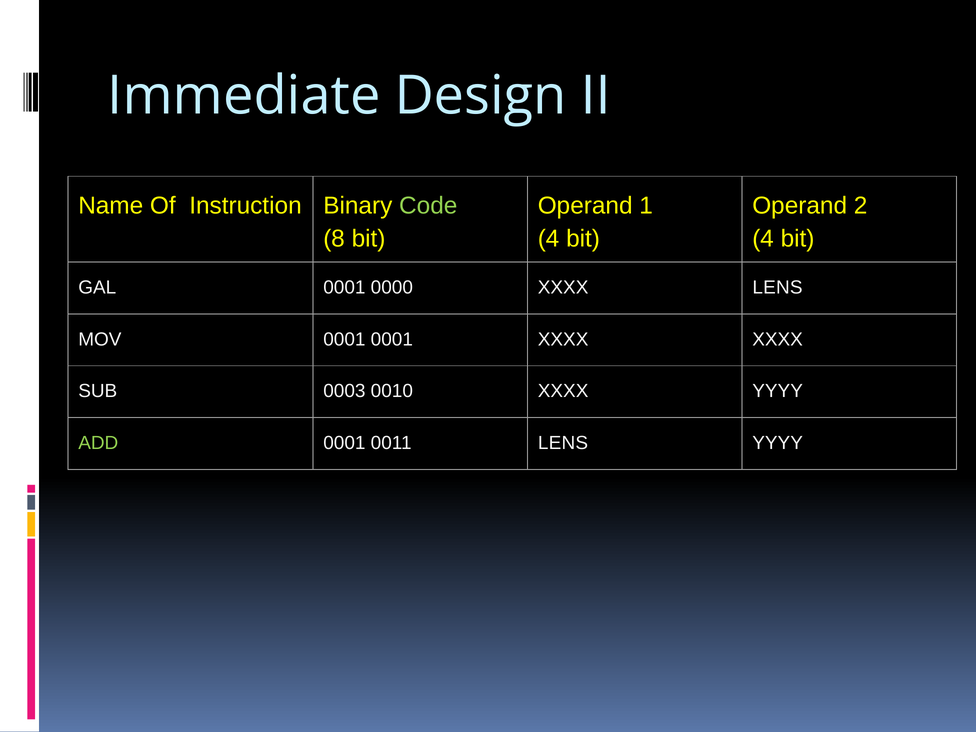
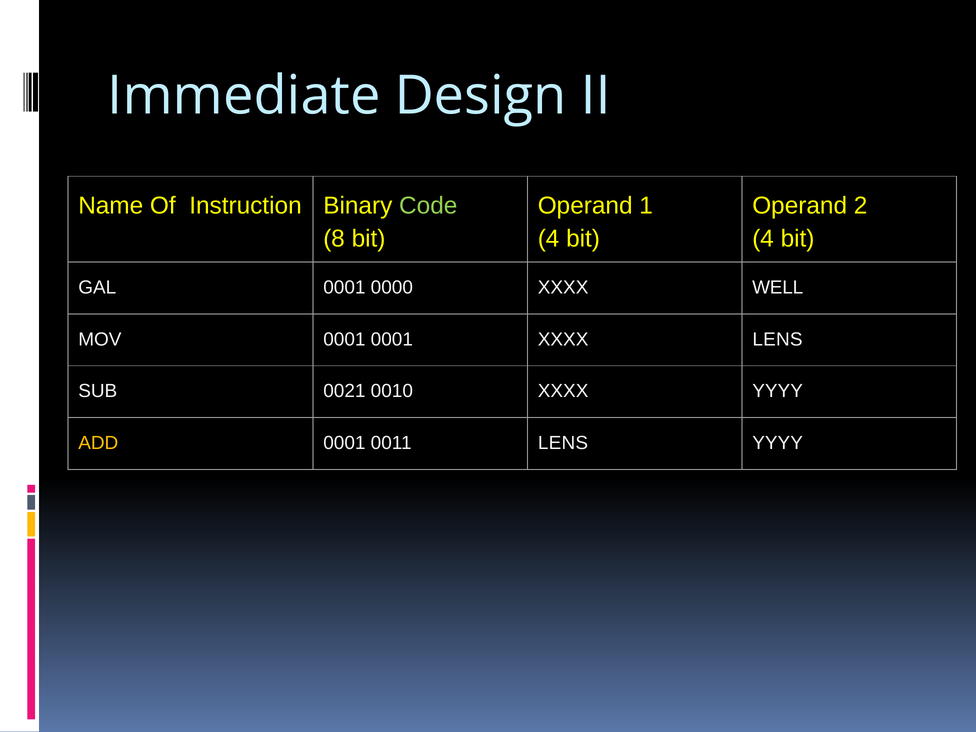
XXXX LENS: LENS -> WELL
XXXX XXXX: XXXX -> LENS
0003: 0003 -> 0021
ADD colour: light green -> yellow
